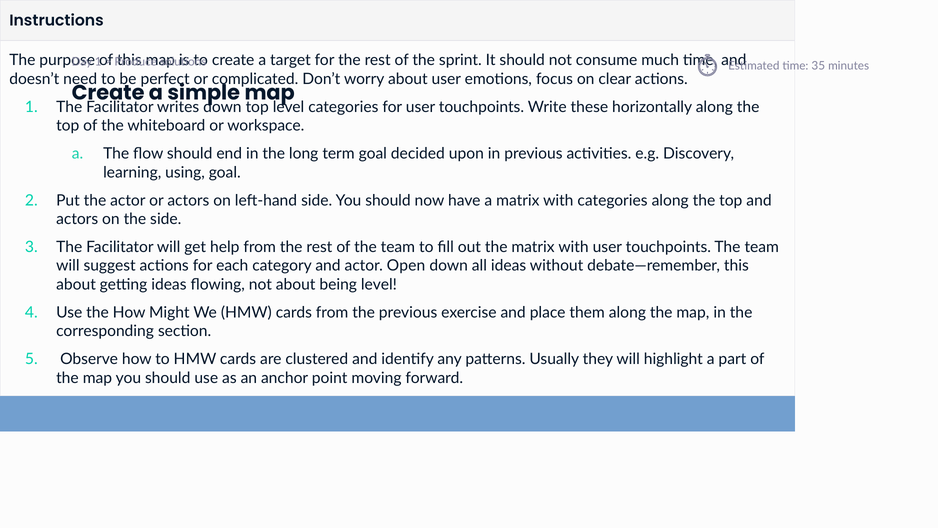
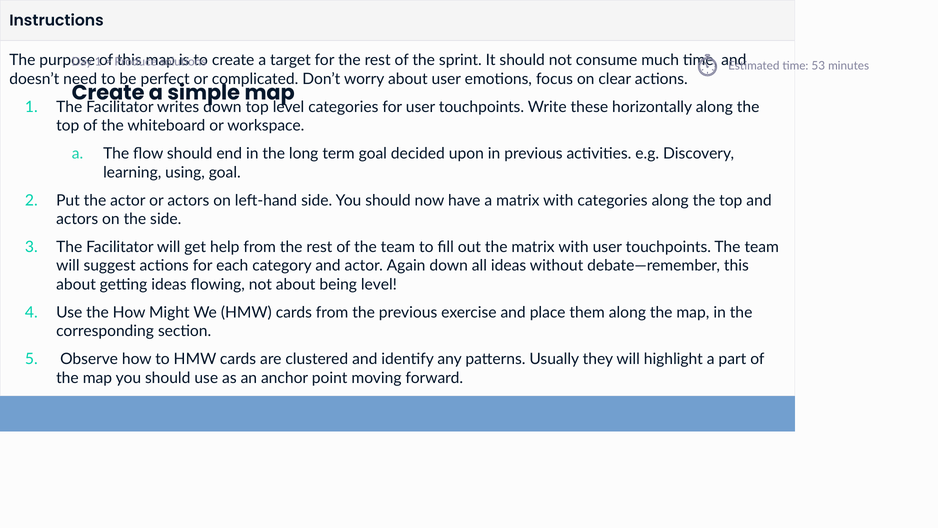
35: 35 -> 53
Open: Open -> Again
